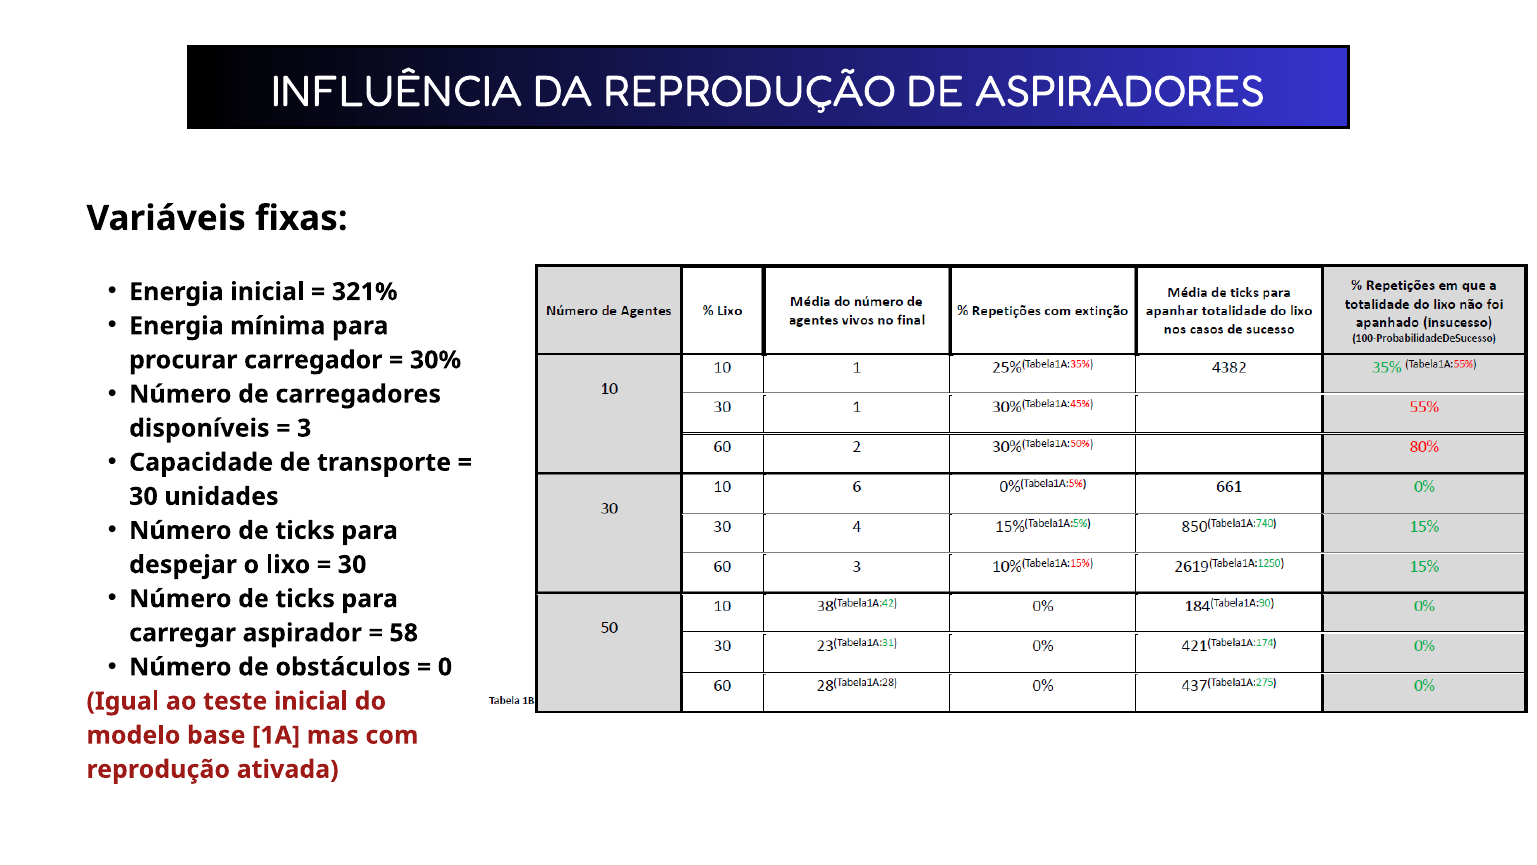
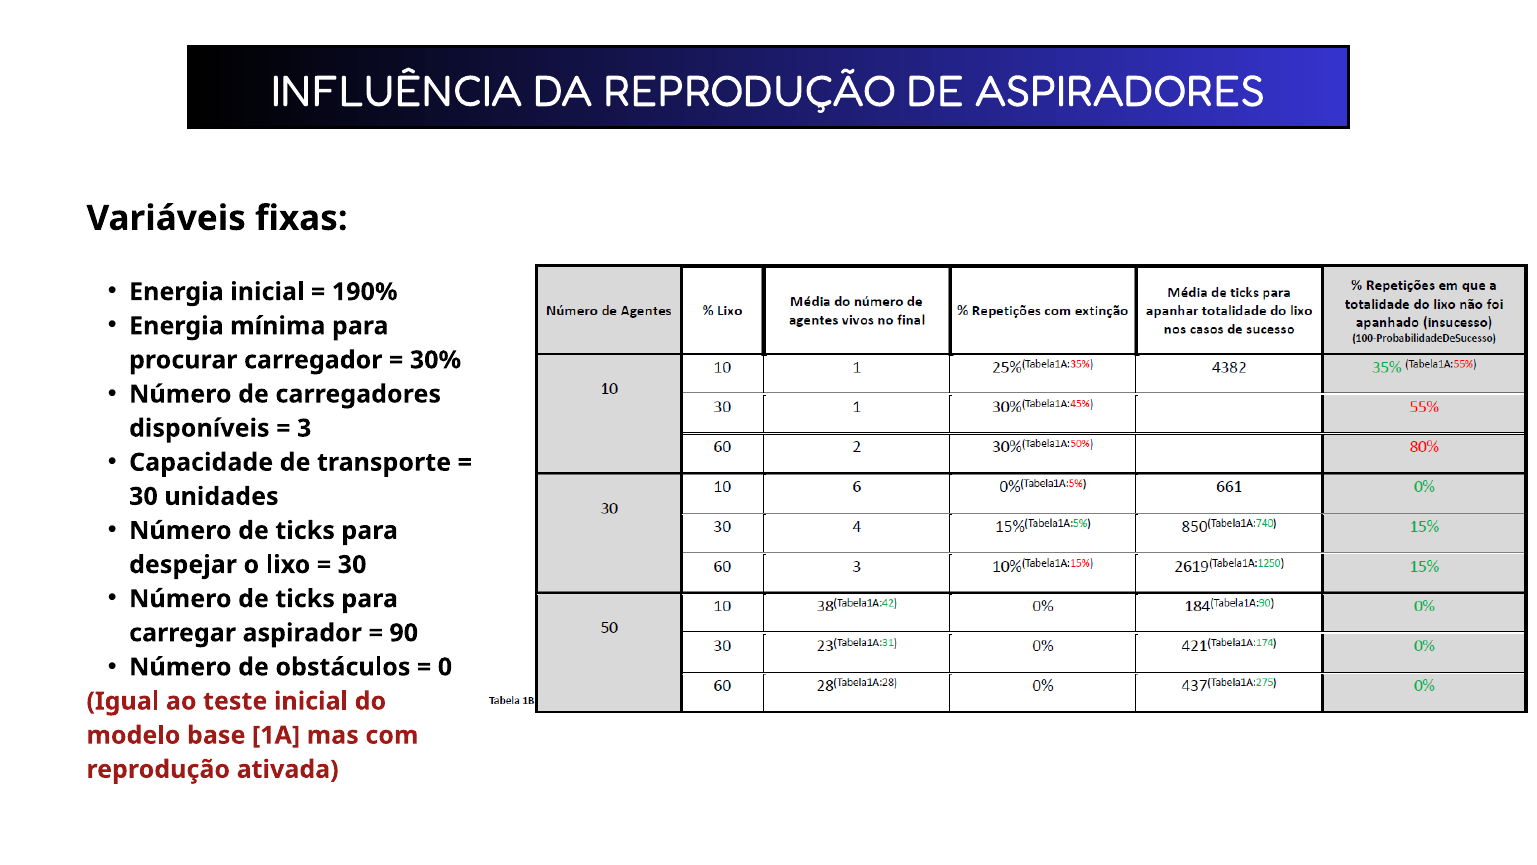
321%: 321% -> 190%
58: 58 -> 90
